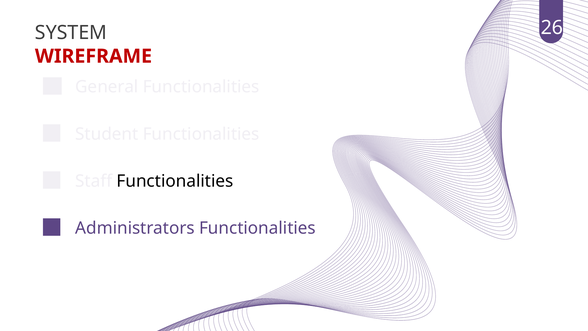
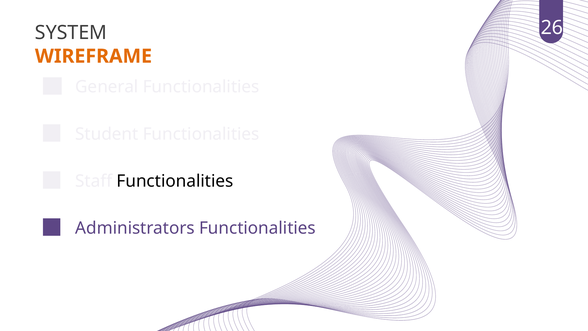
WIREFRAME colour: red -> orange
